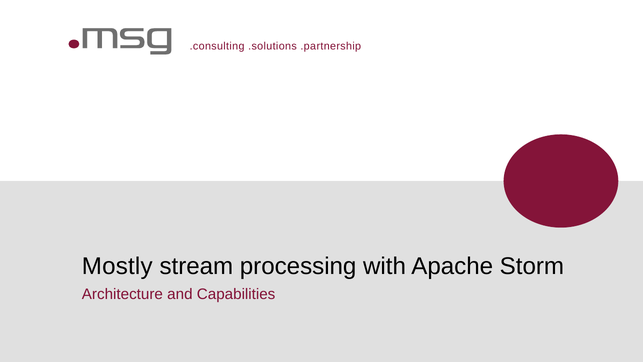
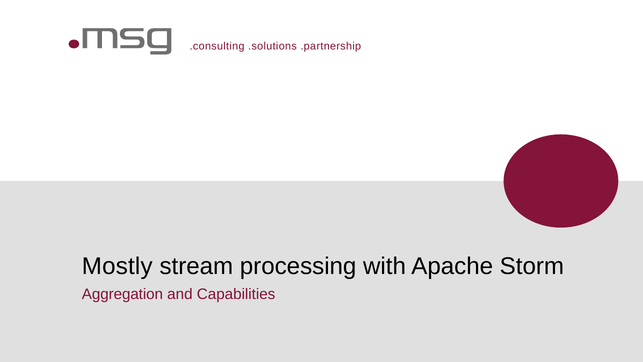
Architecture: Architecture -> Aggregation
